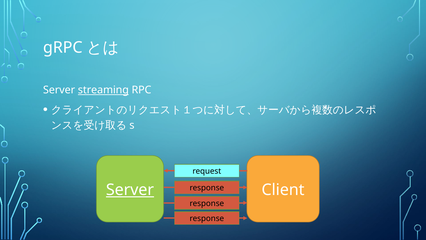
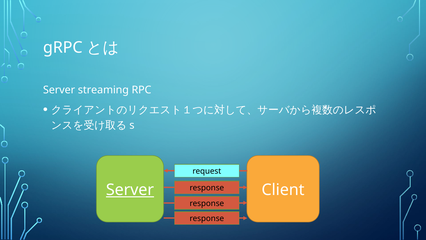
streaming underline: present -> none
